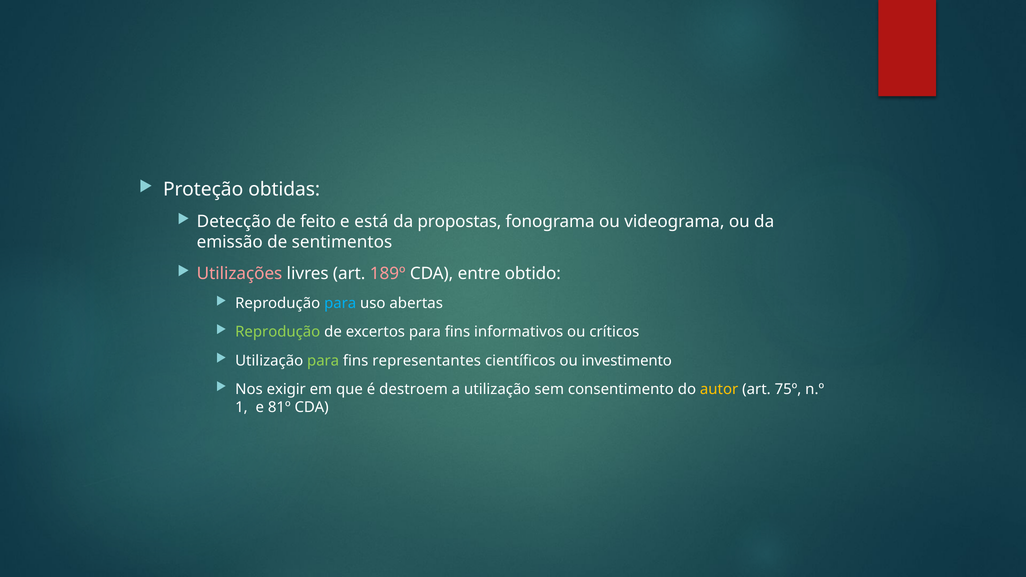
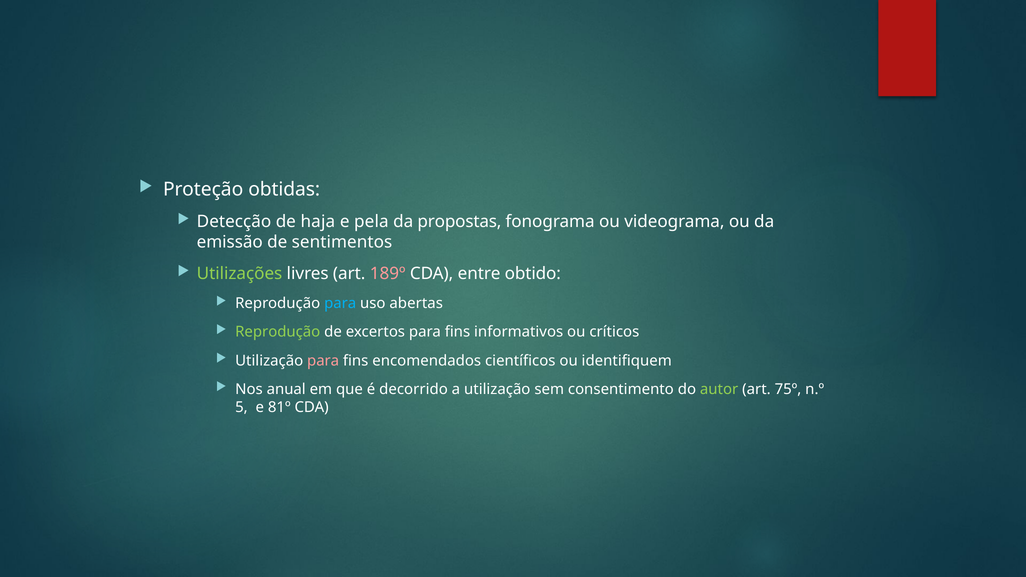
feito: feito -> haja
está: está -> pela
Utilizações colour: pink -> light green
para at (323, 361) colour: light green -> pink
representantes: representantes -> encomendados
investimento: investimento -> identifiquem
exigir: exigir -> anual
destroem: destroem -> decorrido
autor colour: yellow -> light green
1: 1 -> 5
